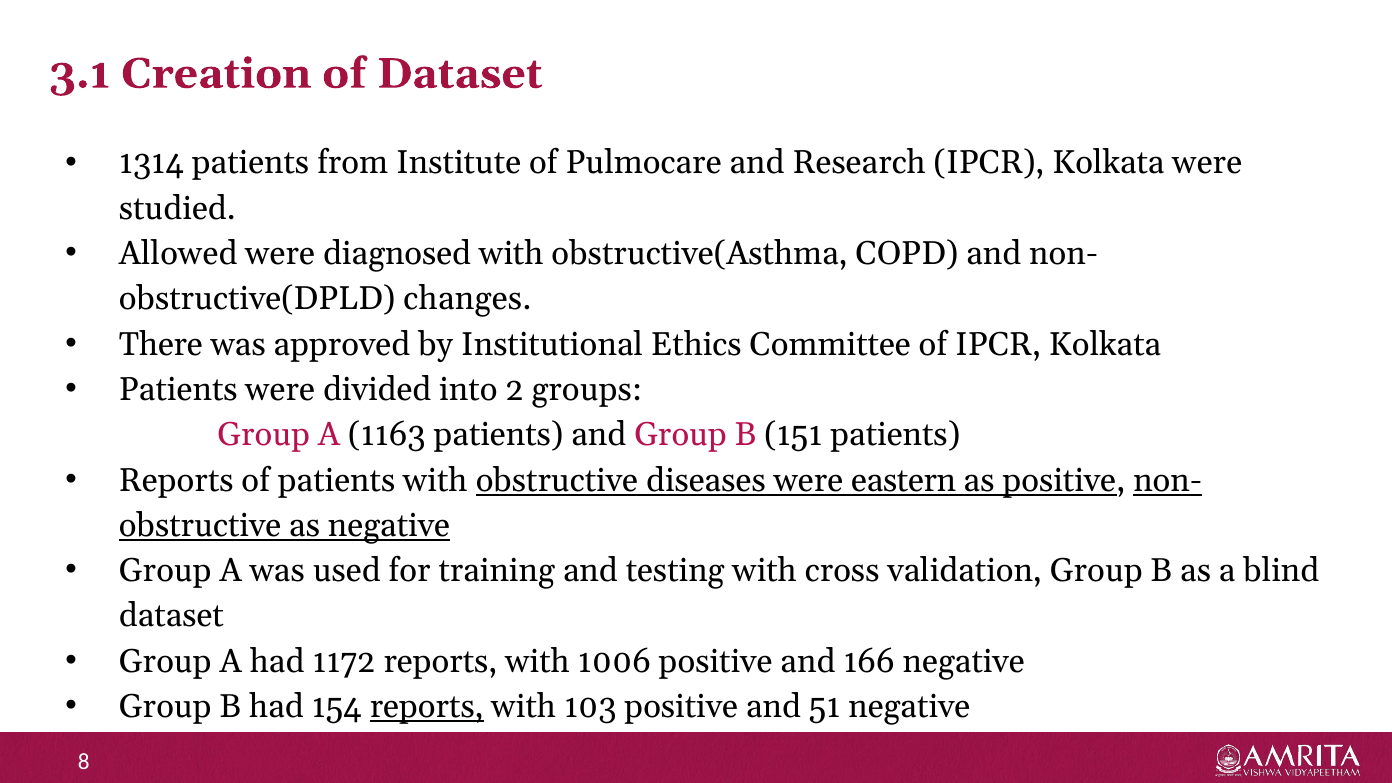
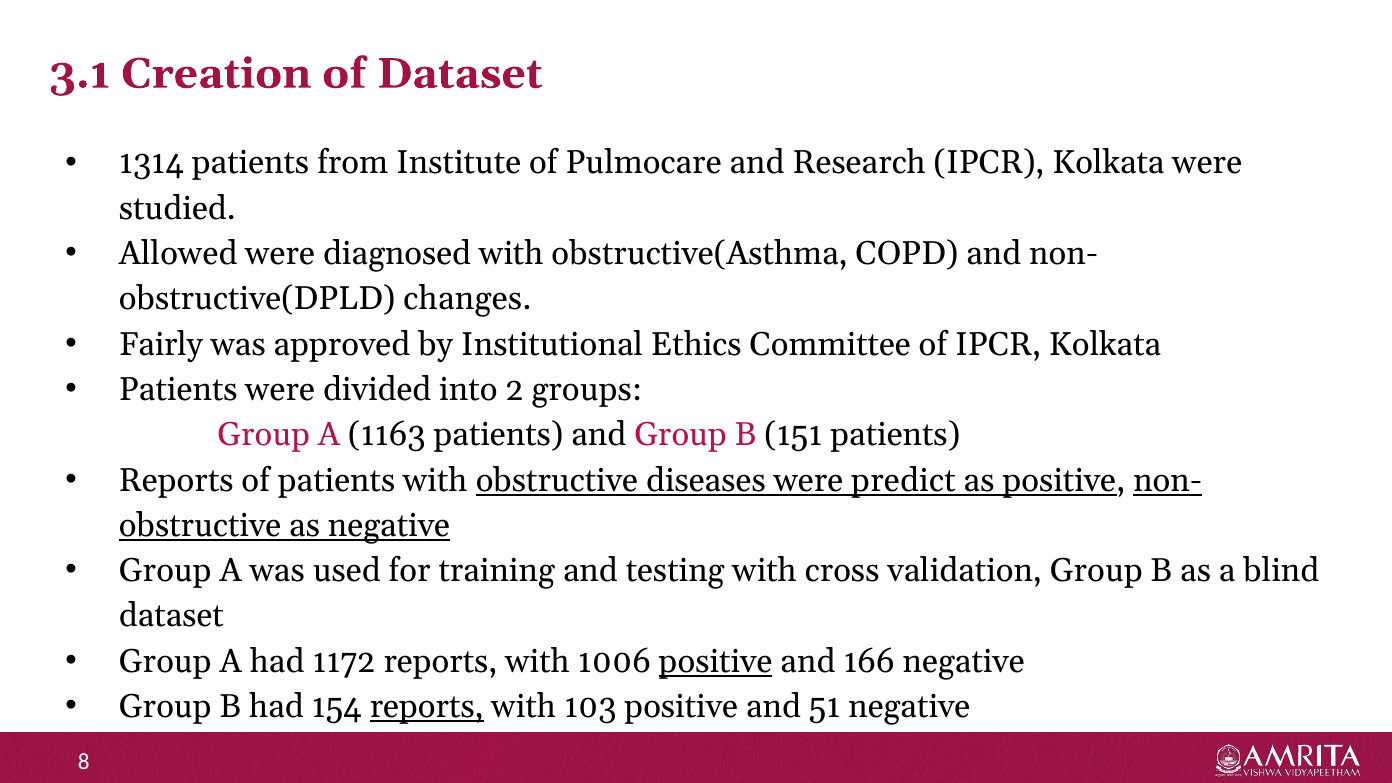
There: There -> Fairly
eastern: eastern -> predict
positive at (716, 661) underline: none -> present
